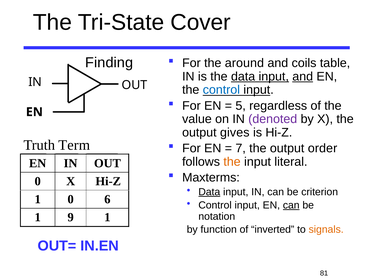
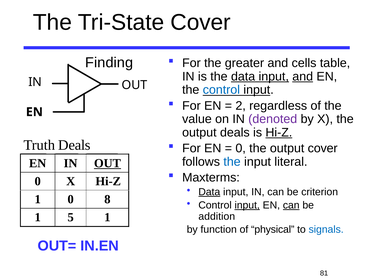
around: around -> greater
coils: coils -> cells
5: 5 -> 2
output gives: gives -> deals
Hi-Z at (279, 133) underline: none -> present
Truth Term: Term -> Deals
7 at (241, 148): 7 -> 0
output order: order -> cover
the at (232, 162) colour: orange -> blue
OUT at (107, 163) underline: none -> present
6: 6 -> 8
input at (247, 205) underline: none -> present
notation: notation -> addition
9: 9 -> 5
inverted: inverted -> physical
signals colour: orange -> blue
